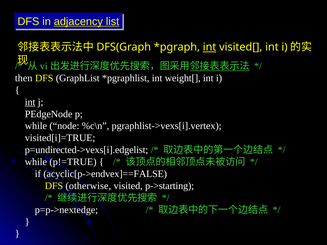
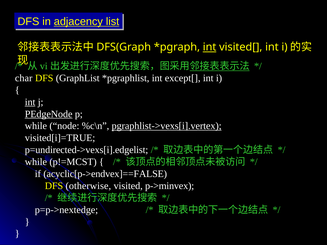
then: then -> char
weight[: weight[ -> except[
PEdgeNode underline: none -> present
pgraphlist->vexs[i].vertex underline: none -> present
p!=TRUE: p!=TRUE -> p!=MCST
p->starting: p->starting -> p->minvex
